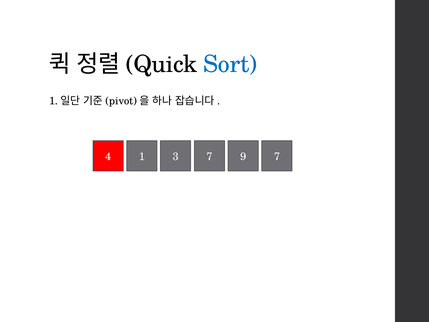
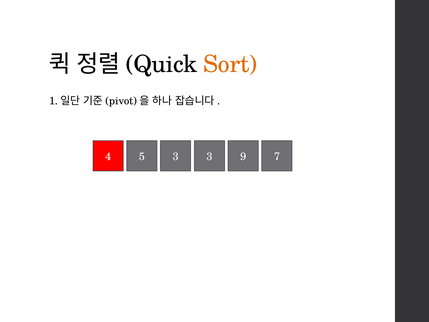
Sort colour: blue -> orange
1: 1 -> 5
3 7: 7 -> 3
